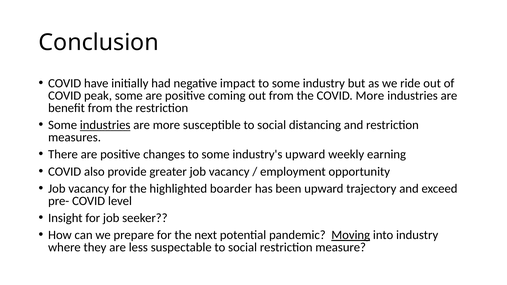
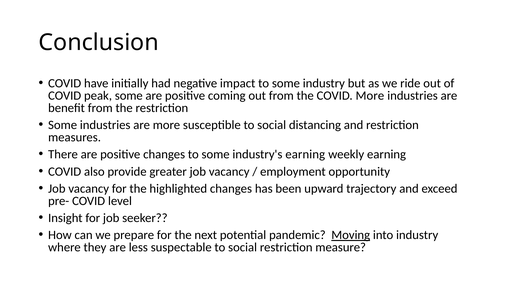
industries at (105, 125) underline: present -> none
industry's upward: upward -> earning
highlighted boarder: boarder -> changes
